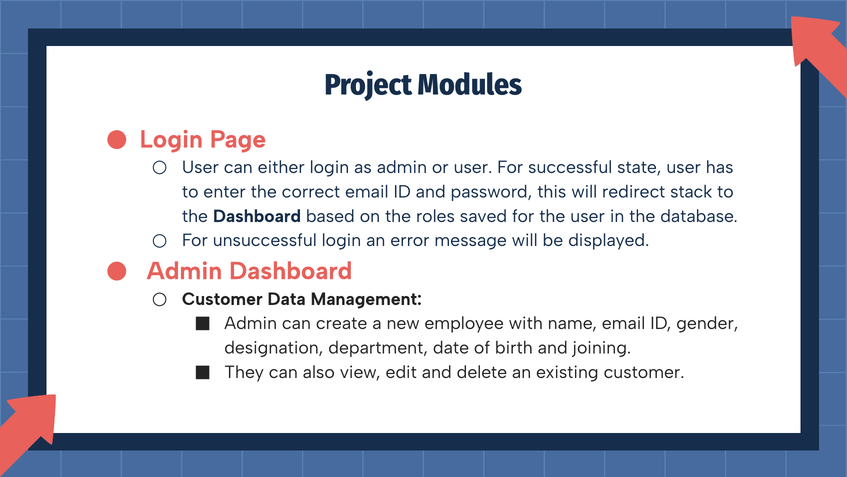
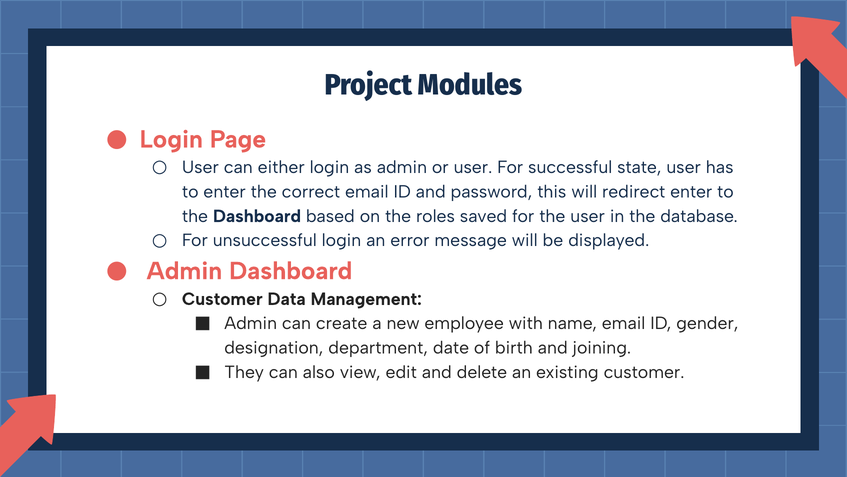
redirect stack: stack -> enter
